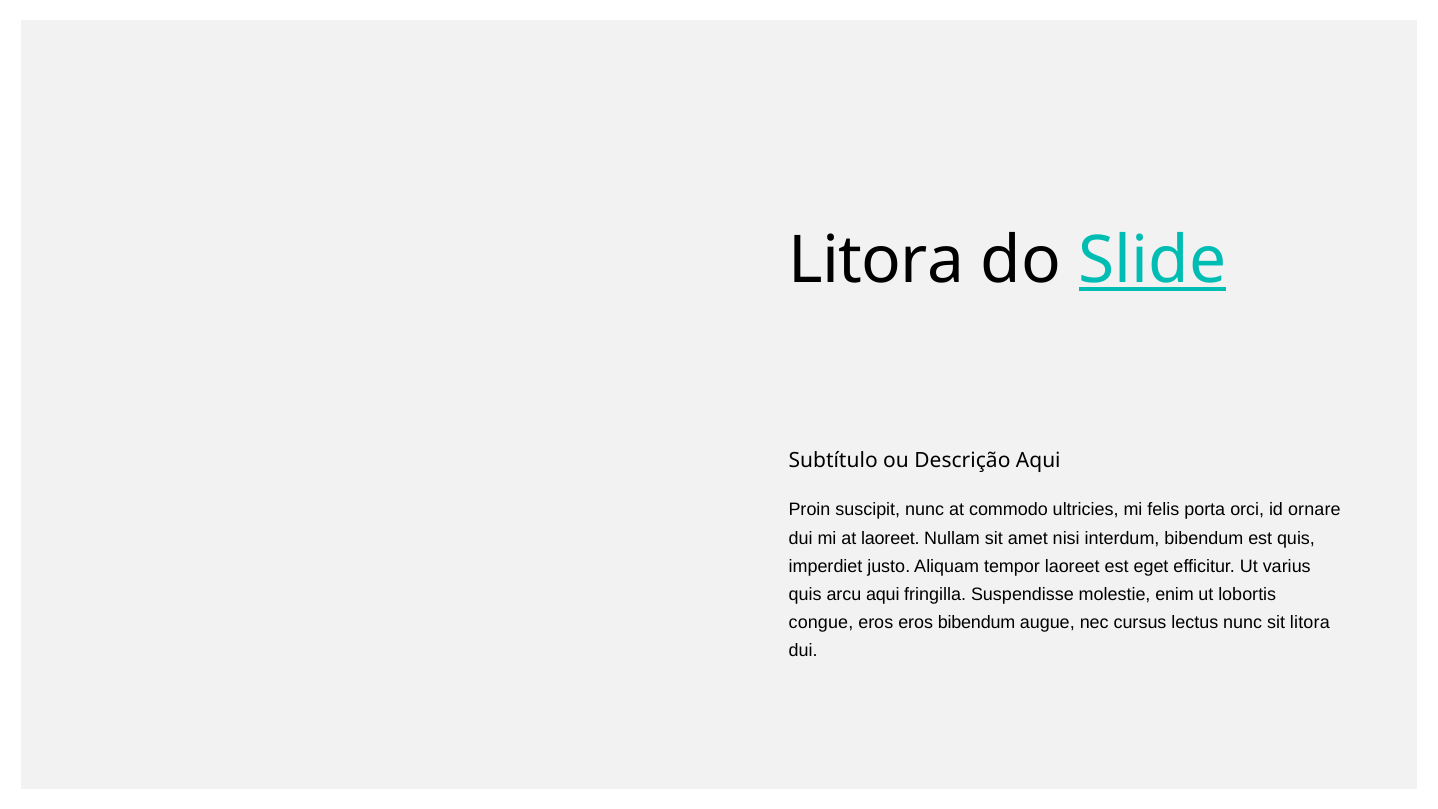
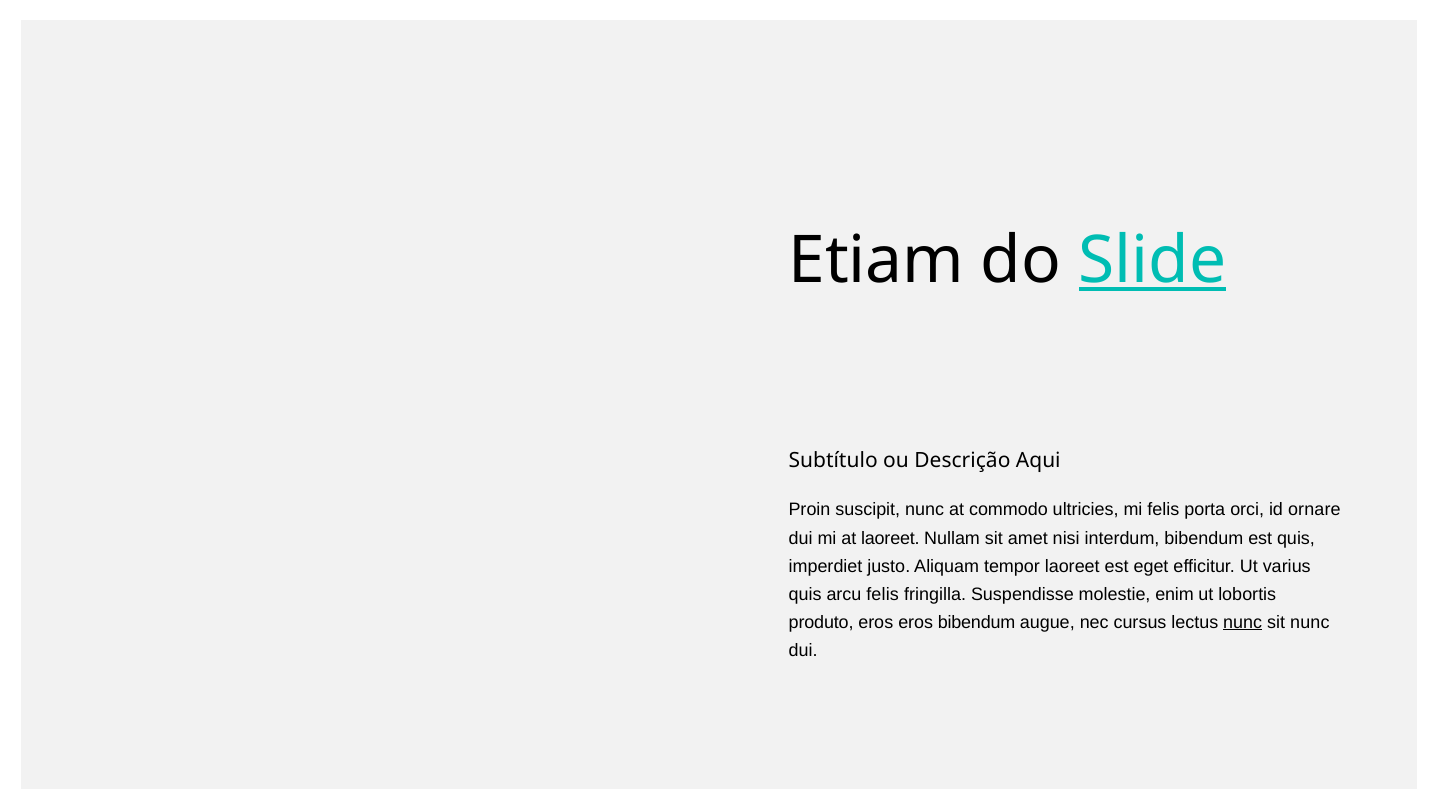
Litora at (876, 261): Litora -> Etiam
arcu aqui: aqui -> felis
congue: congue -> produto
nunc at (1243, 622) underline: none -> present
sit litora: litora -> nunc
